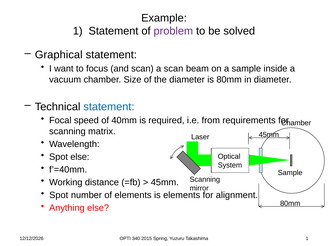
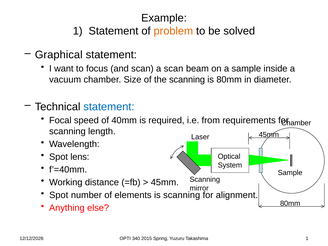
problem colour: purple -> orange
the diameter: diameter -> scanning
matrix: matrix -> length
Spot else: else -> lens
is elements: elements -> scanning
